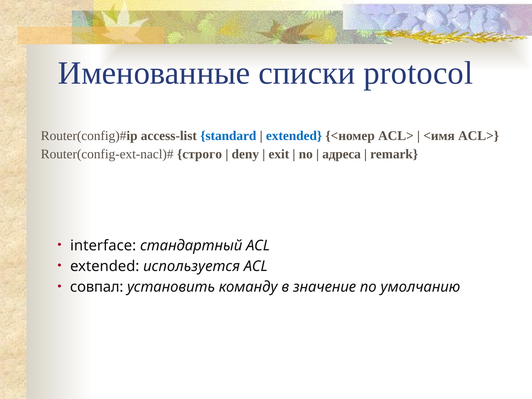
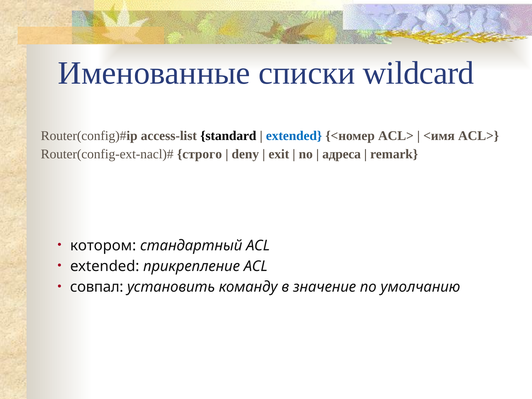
protocol: protocol -> wildcard
standard colour: blue -> black
interface: interface -> котором
используется: используется -> прикрепление
